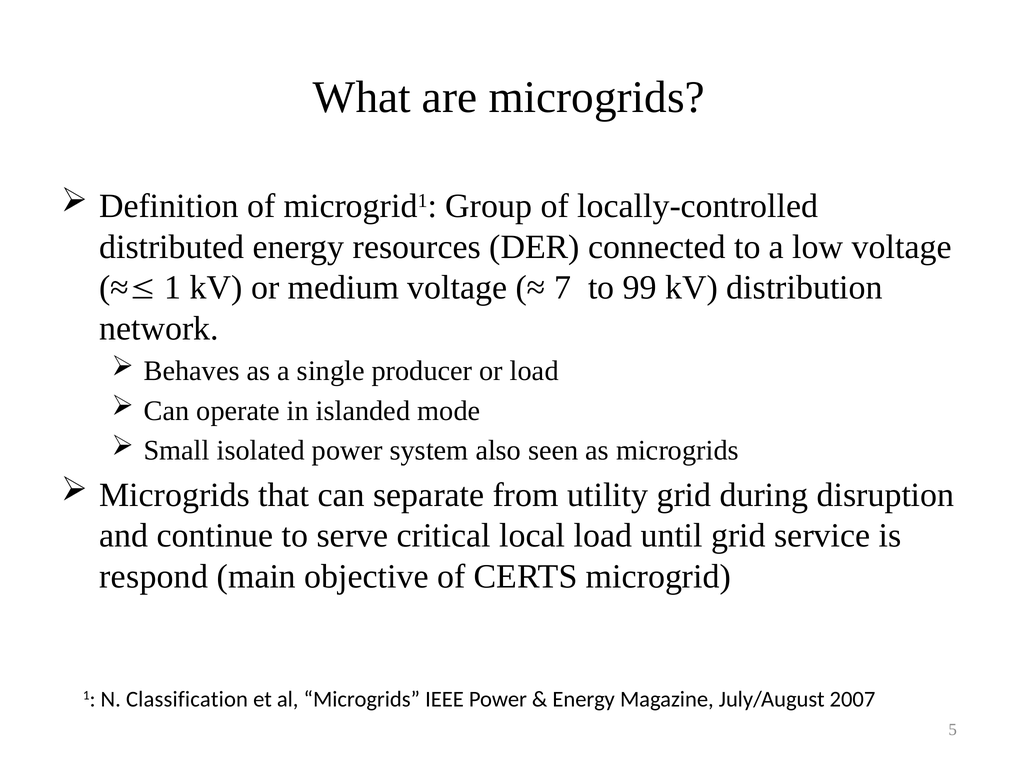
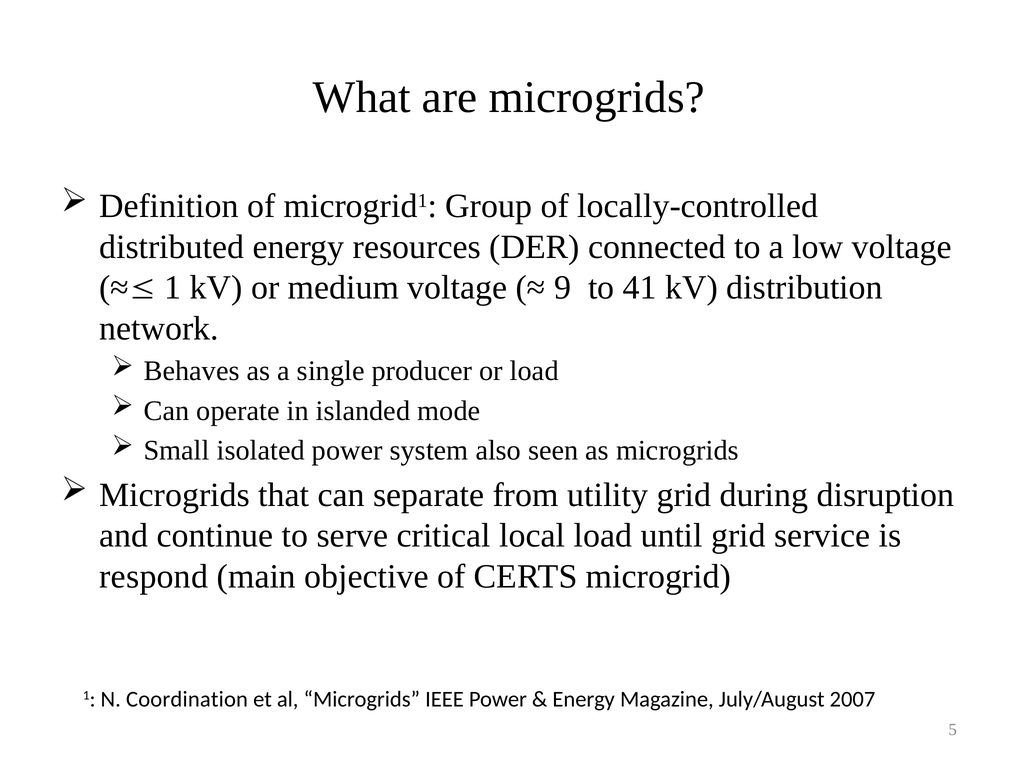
7: 7 -> 9
99: 99 -> 41
Classification: Classification -> Coordination
